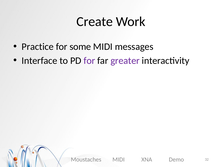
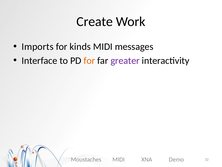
Practice: Practice -> Imports
some: some -> kinds
for at (89, 60) colour: purple -> orange
